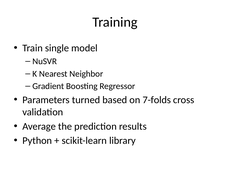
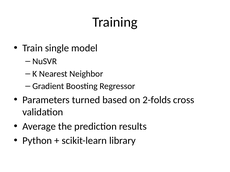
7-folds: 7-folds -> 2-folds
